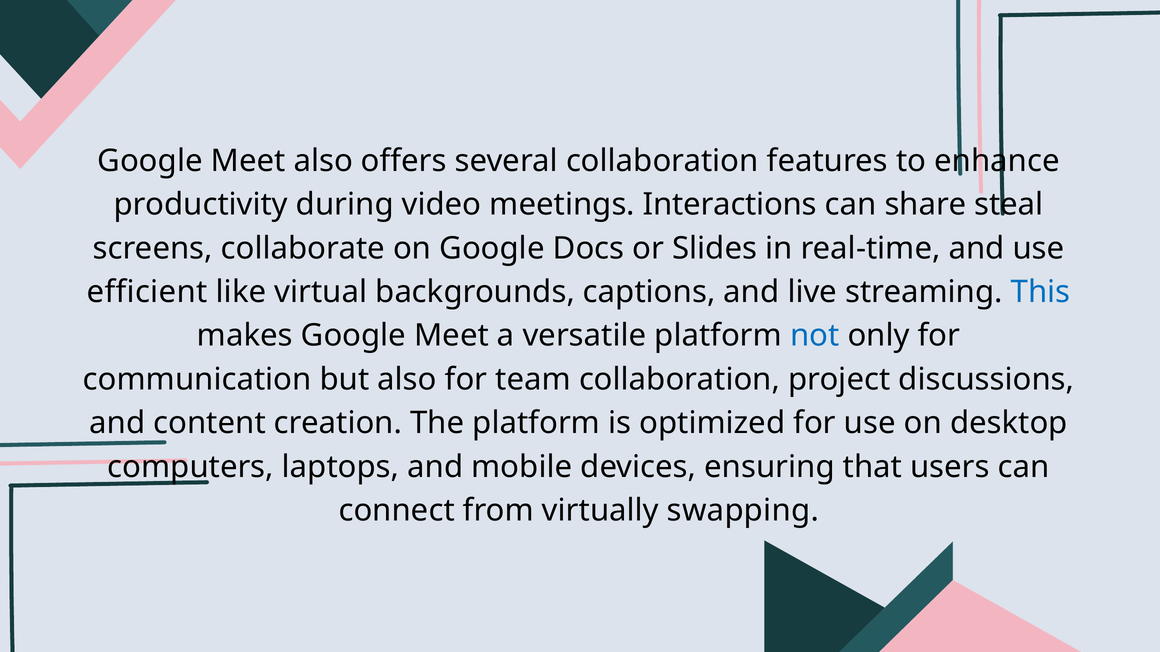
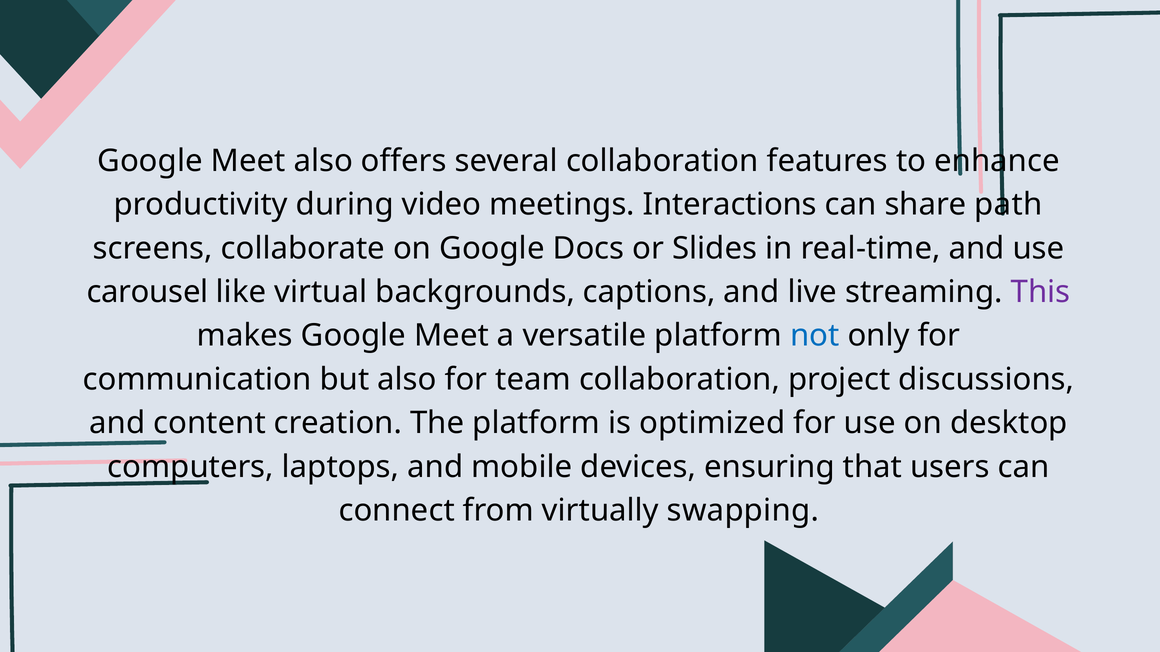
steal: steal -> path
efficient: efficient -> carousel
This colour: blue -> purple
